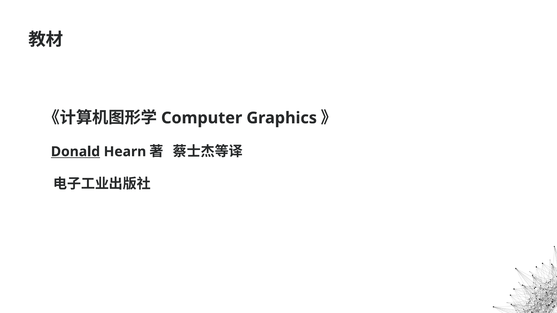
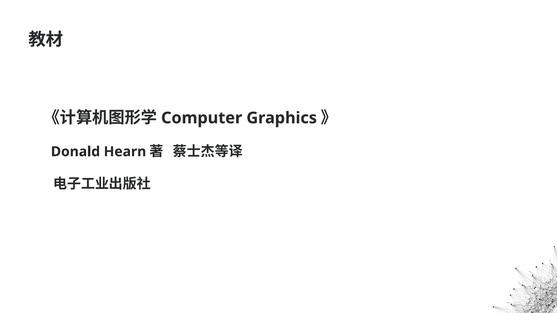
Donald underline: present -> none
